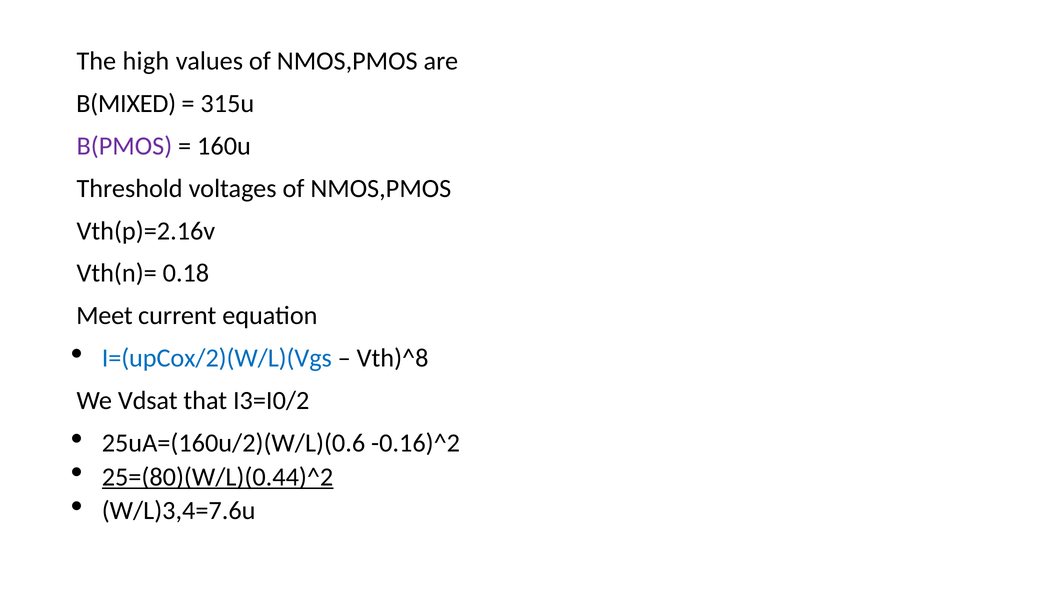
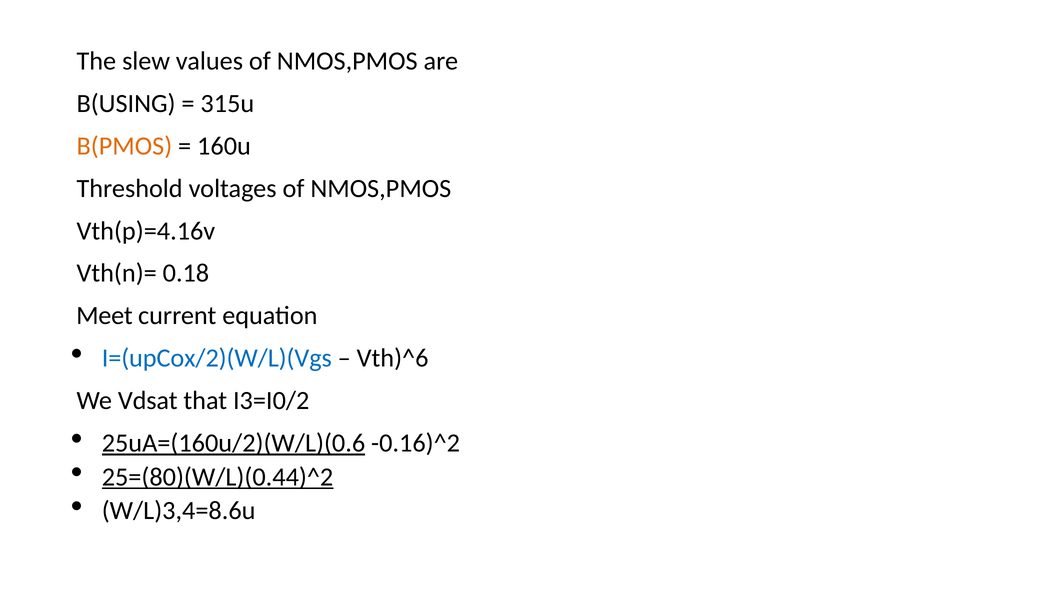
high: high -> slew
B(MIXED: B(MIXED -> B(USING
B(PMOS colour: purple -> orange
Vth(p)=2.16v: Vth(p)=2.16v -> Vth(p)=4.16v
Vth)^8: Vth)^8 -> Vth)^6
25uA=(160u/2)(W/L)(0.6 underline: none -> present
W/L)3,4=7.6u: W/L)3,4=7.6u -> W/L)3,4=8.6u
